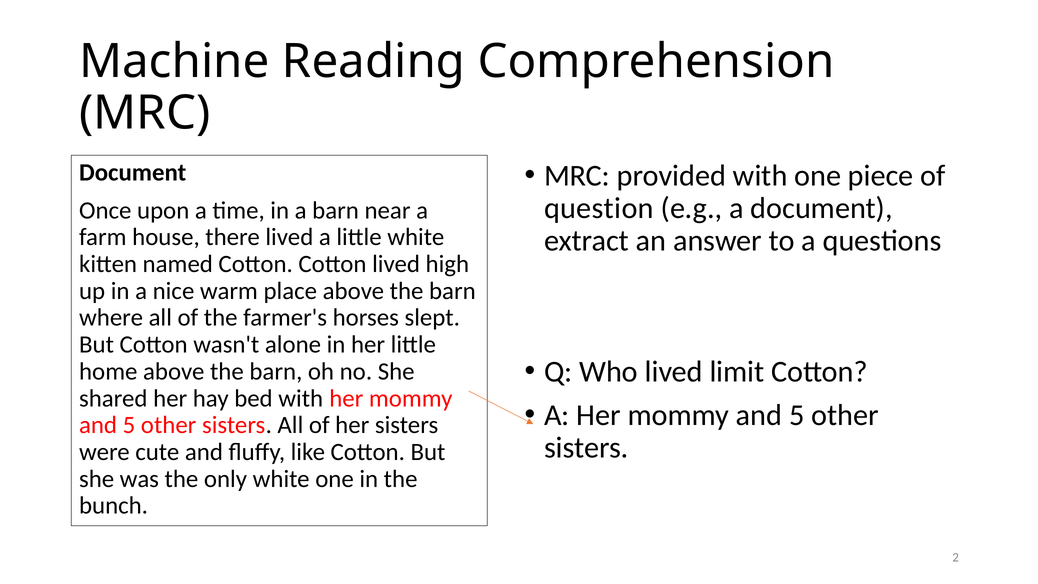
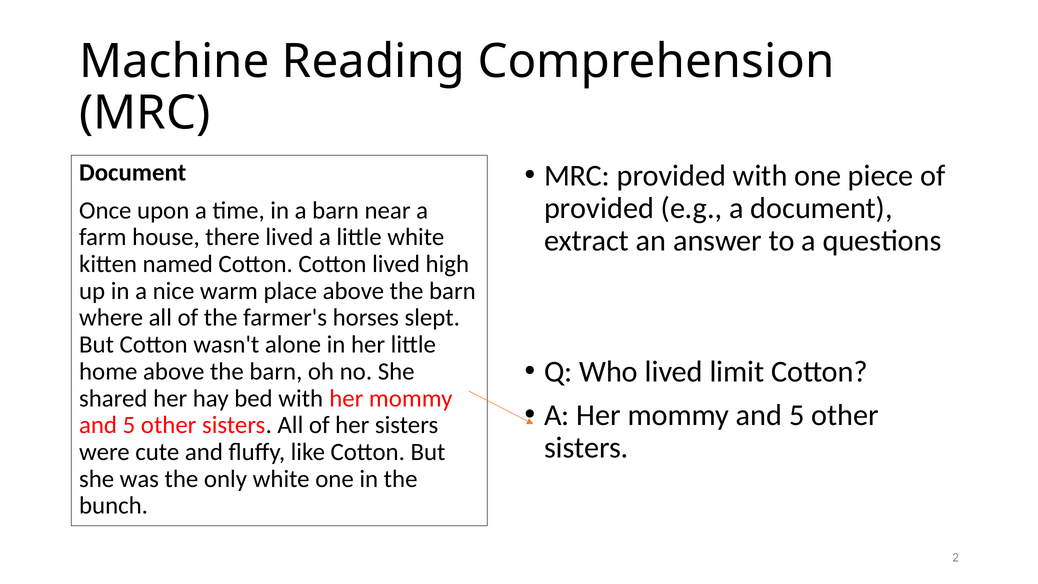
question at (599, 208): question -> provided
